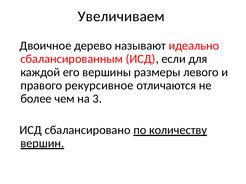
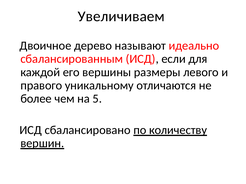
рекурсивное: рекурсивное -> уникальному
3: 3 -> 5
